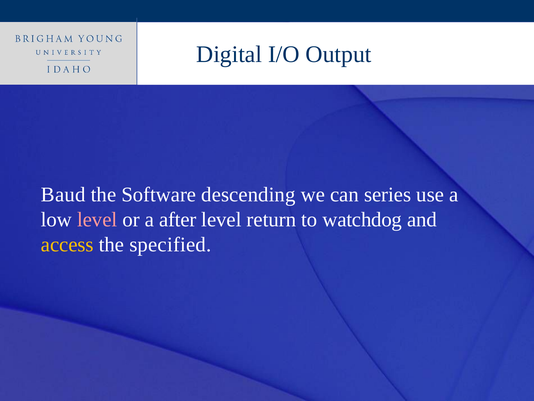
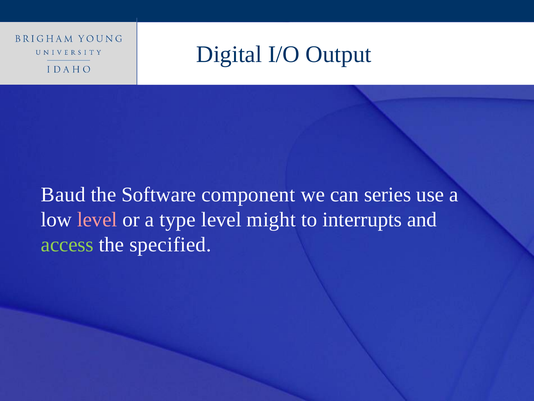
descending: descending -> component
after: after -> type
return: return -> might
watchdog: watchdog -> interrupts
access colour: yellow -> light green
